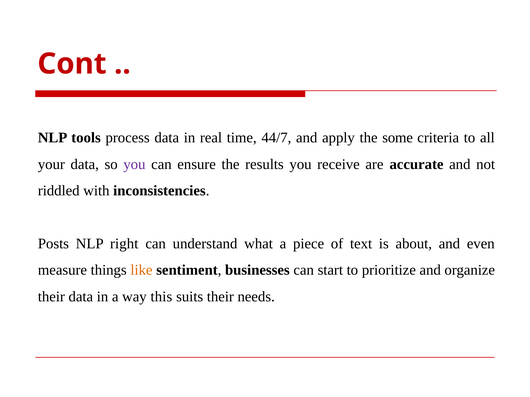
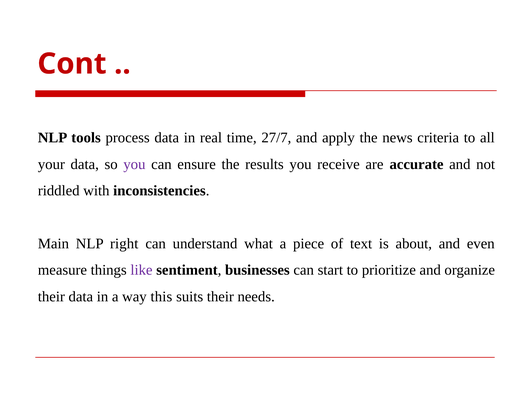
44/7: 44/7 -> 27/7
some: some -> news
Posts: Posts -> Main
like colour: orange -> purple
